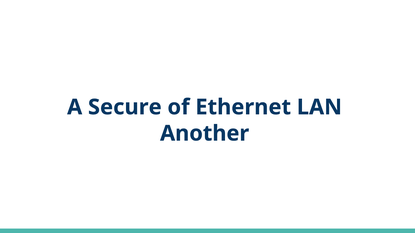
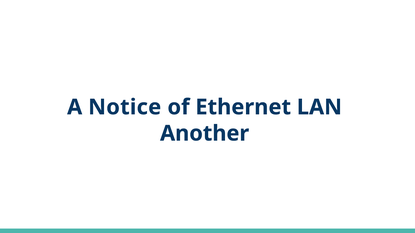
Secure: Secure -> Notice
